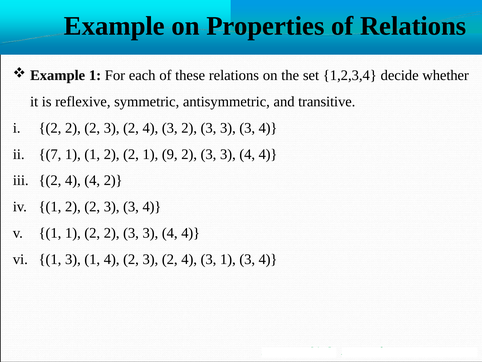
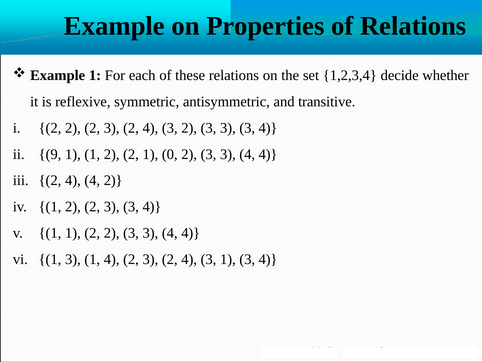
7: 7 -> 9
9: 9 -> 0
